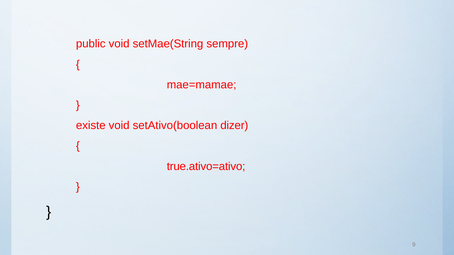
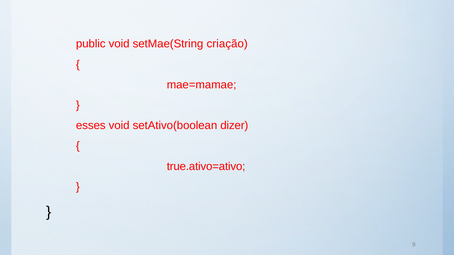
sempre: sempre -> criação
existe: existe -> esses
